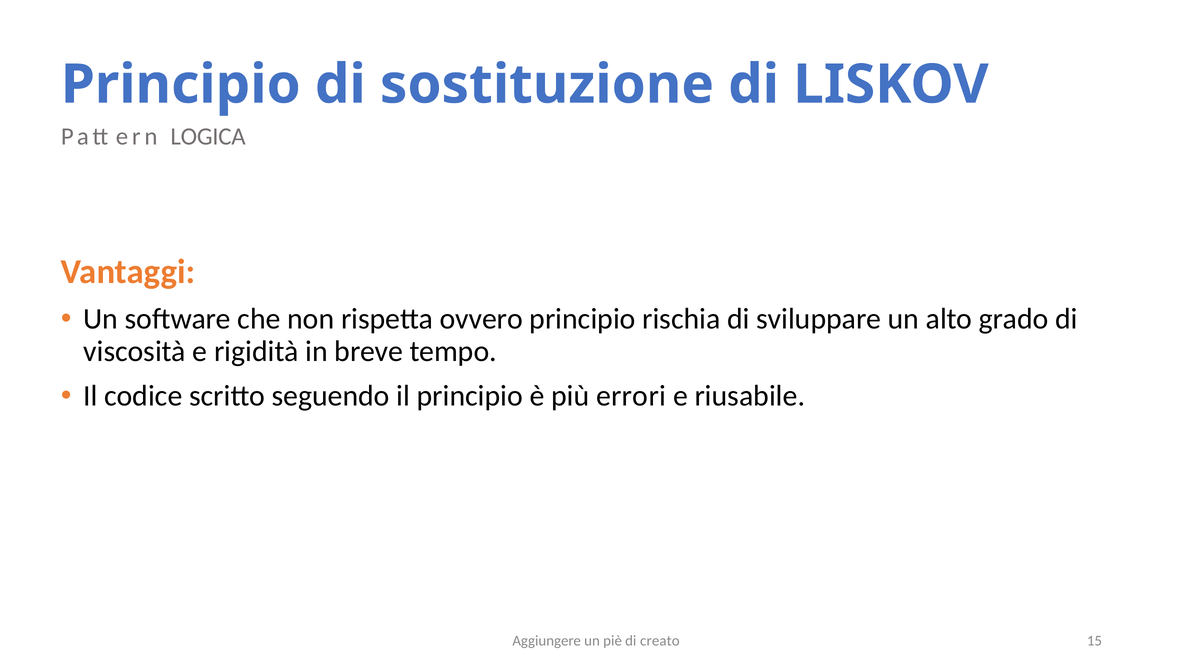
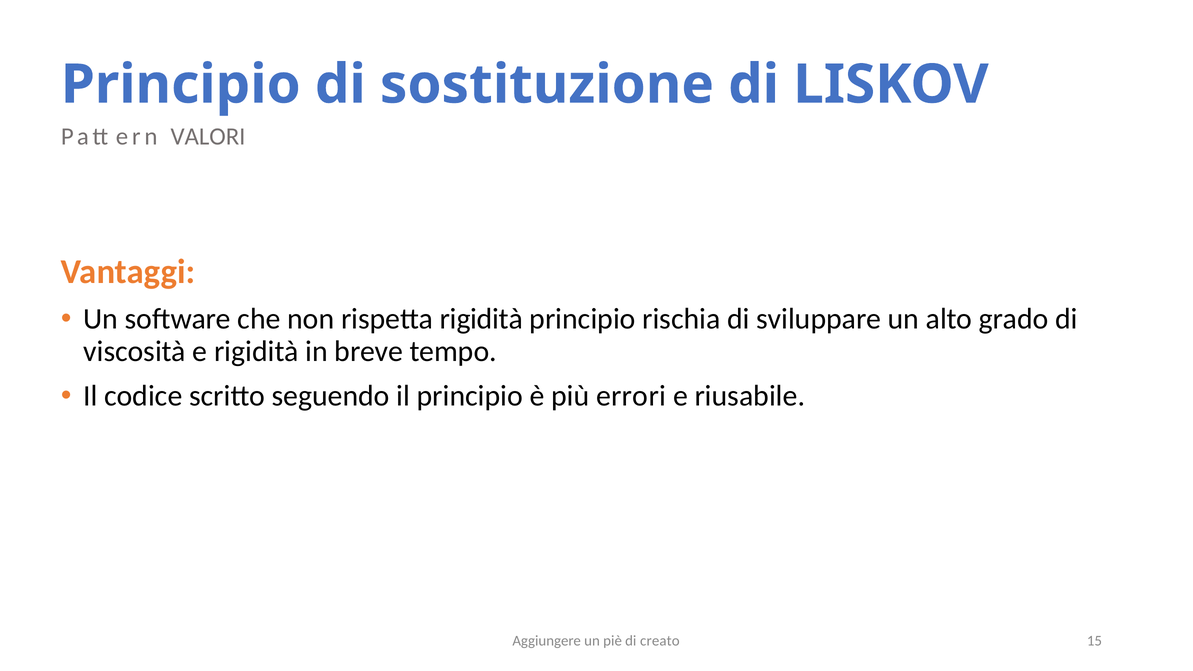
LOGICA: LOGICA -> VALORI
rispetta ovvero: ovvero -> rigidità
